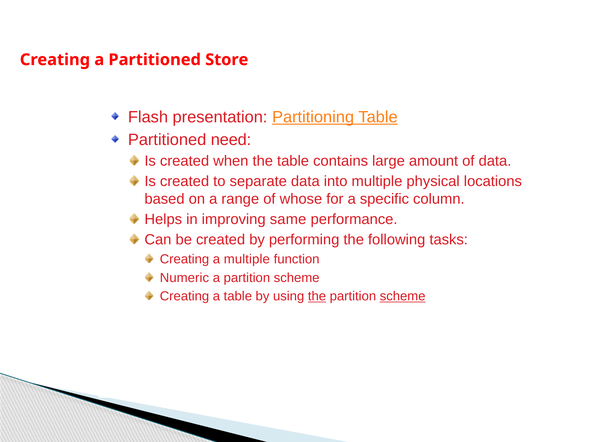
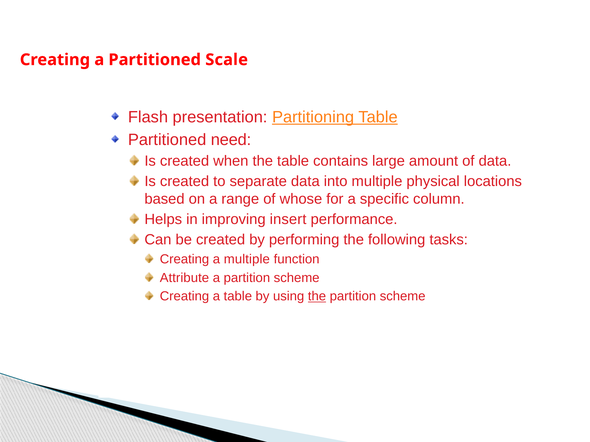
Store: Store -> Scale
same: same -> insert
Numeric: Numeric -> Attribute
scheme at (403, 297) underline: present -> none
